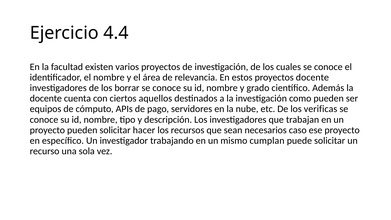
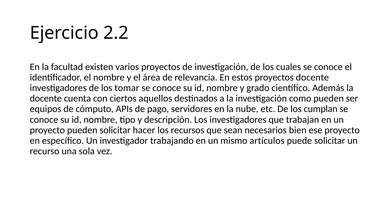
4.4: 4.4 -> 2.2
borrar: borrar -> tomar
verificas: verificas -> cumplan
caso: caso -> bien
cumplan: cumplan -> artículos
